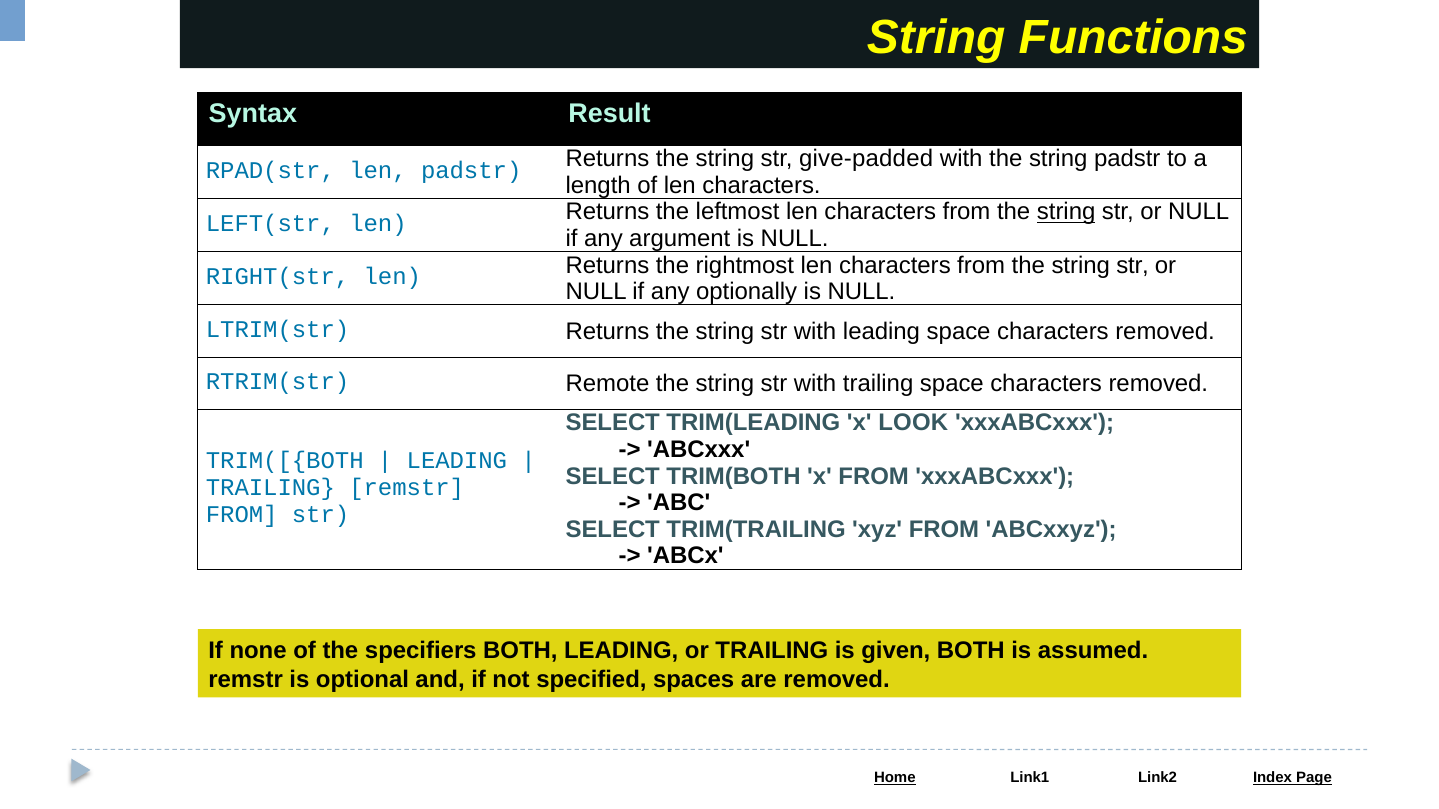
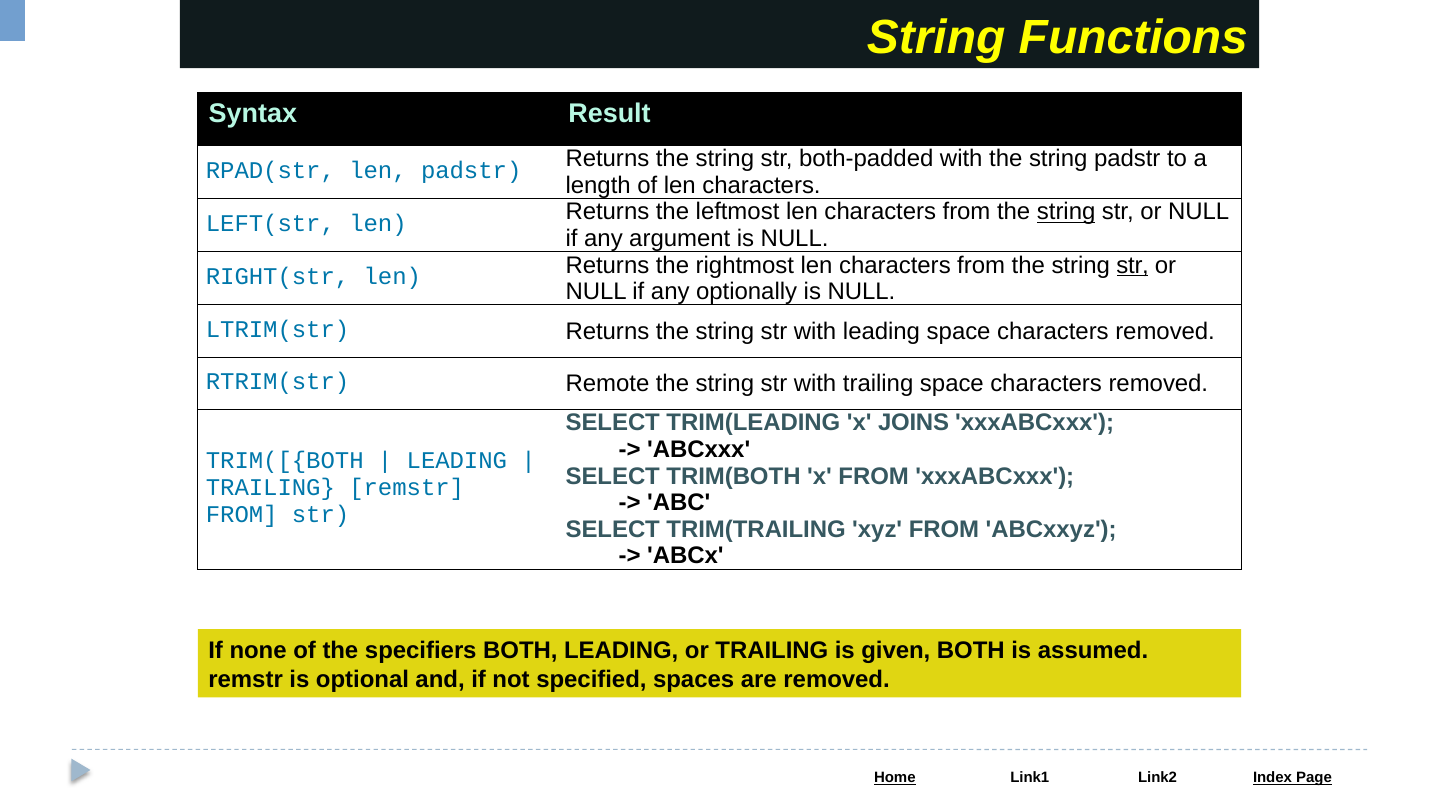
give-padded: give-padded -> both-padded
str at (1133, 265) underline: none -> present
LOOK: LOOK -> JOINS
